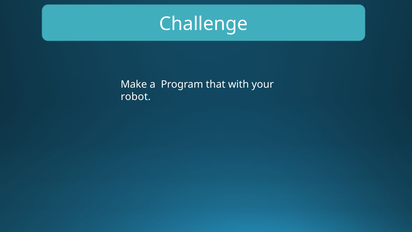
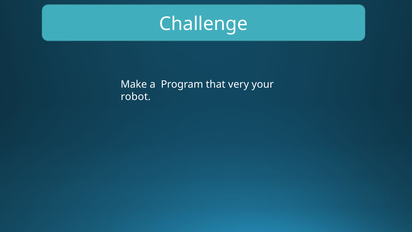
with: with -> very
